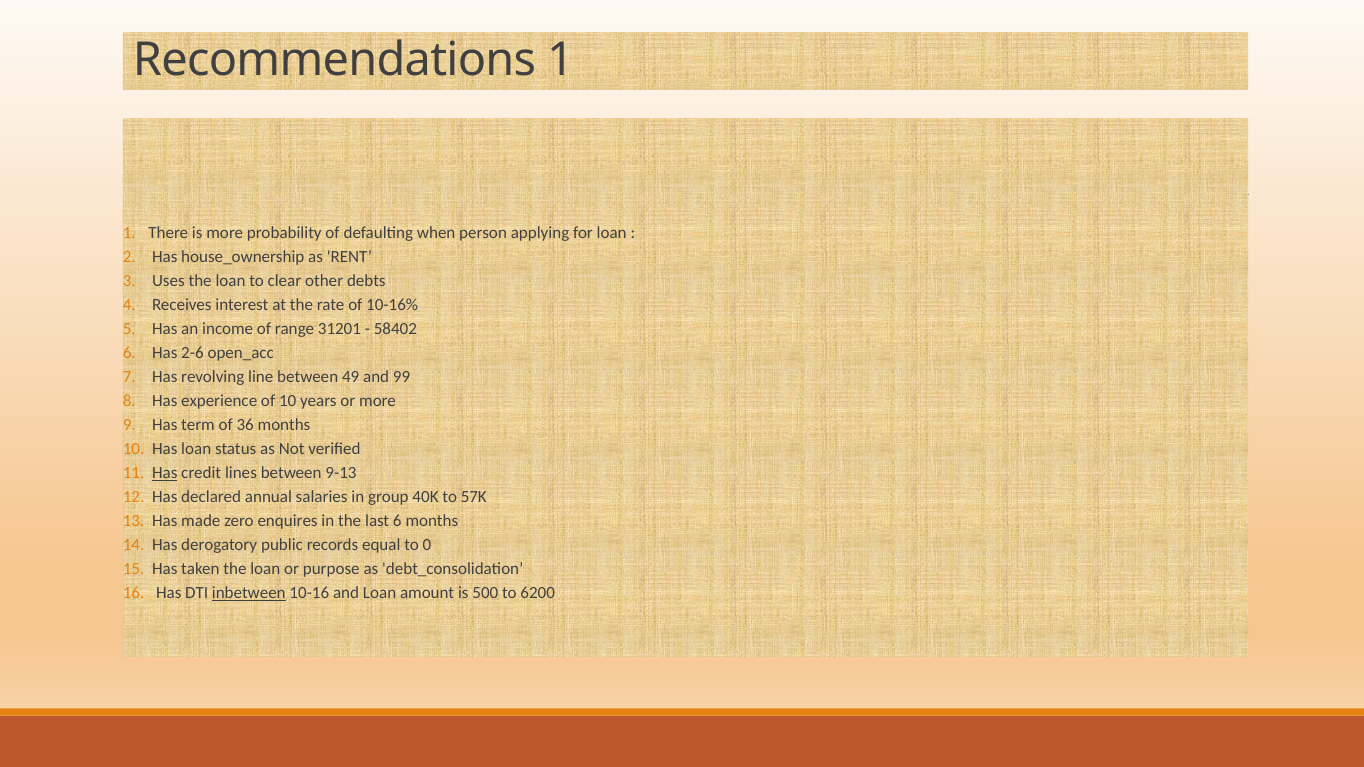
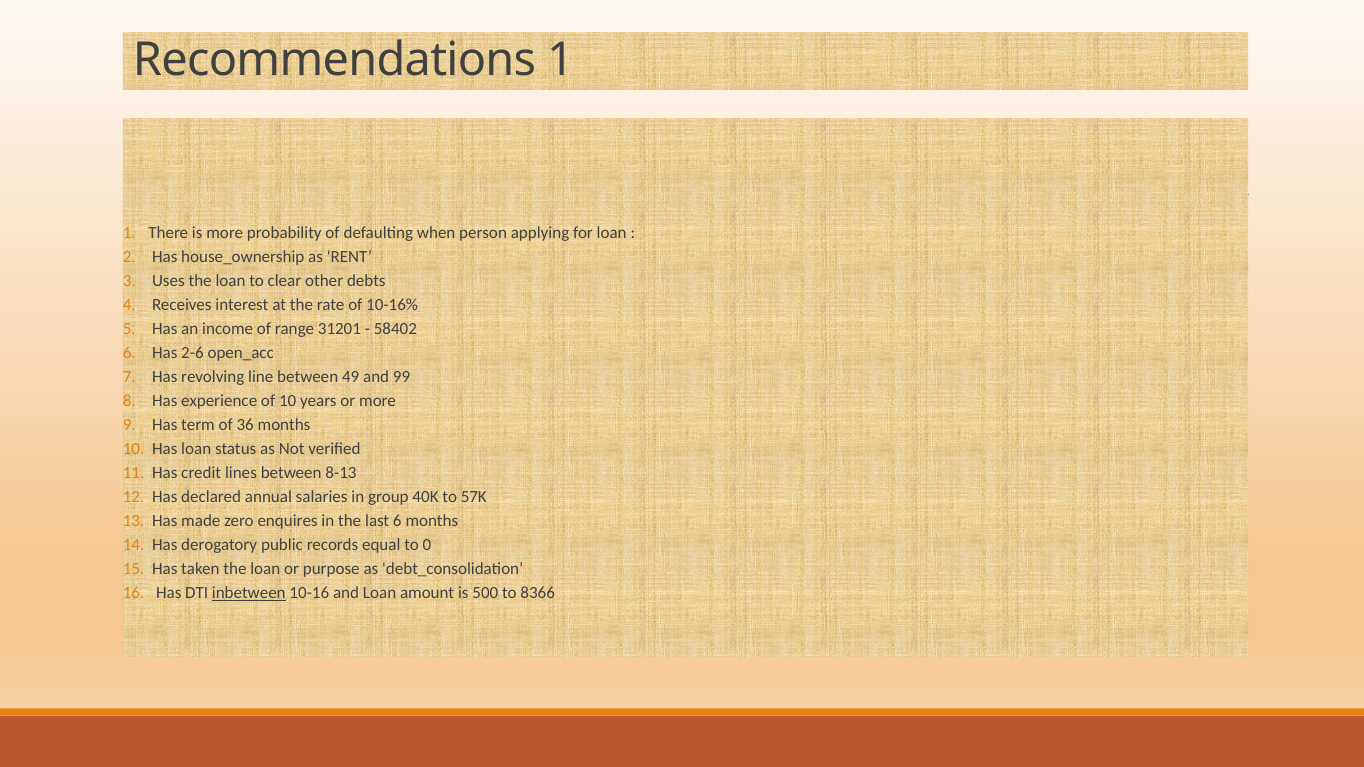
Has at (165, 473) underline: present -> none
9-13: 9-13 -> 8-13
6200: 6200 -> 8366
